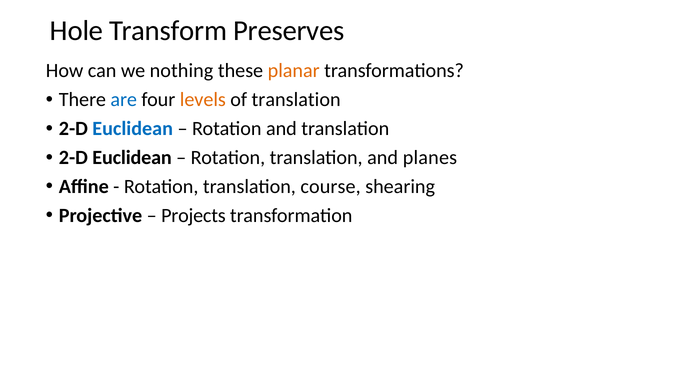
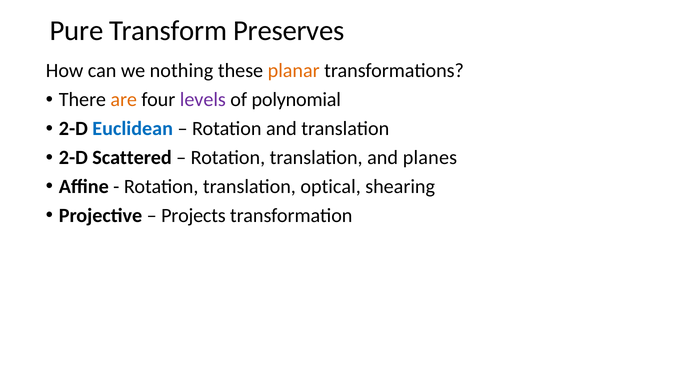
Hole: Hole -> Pure
are colour: blue -> orange
levels colour: orange -> purple
of translation: translation -> polynomial
Euclidean at (132, 157): Euclidean -> Scattered
course: course -> optical
